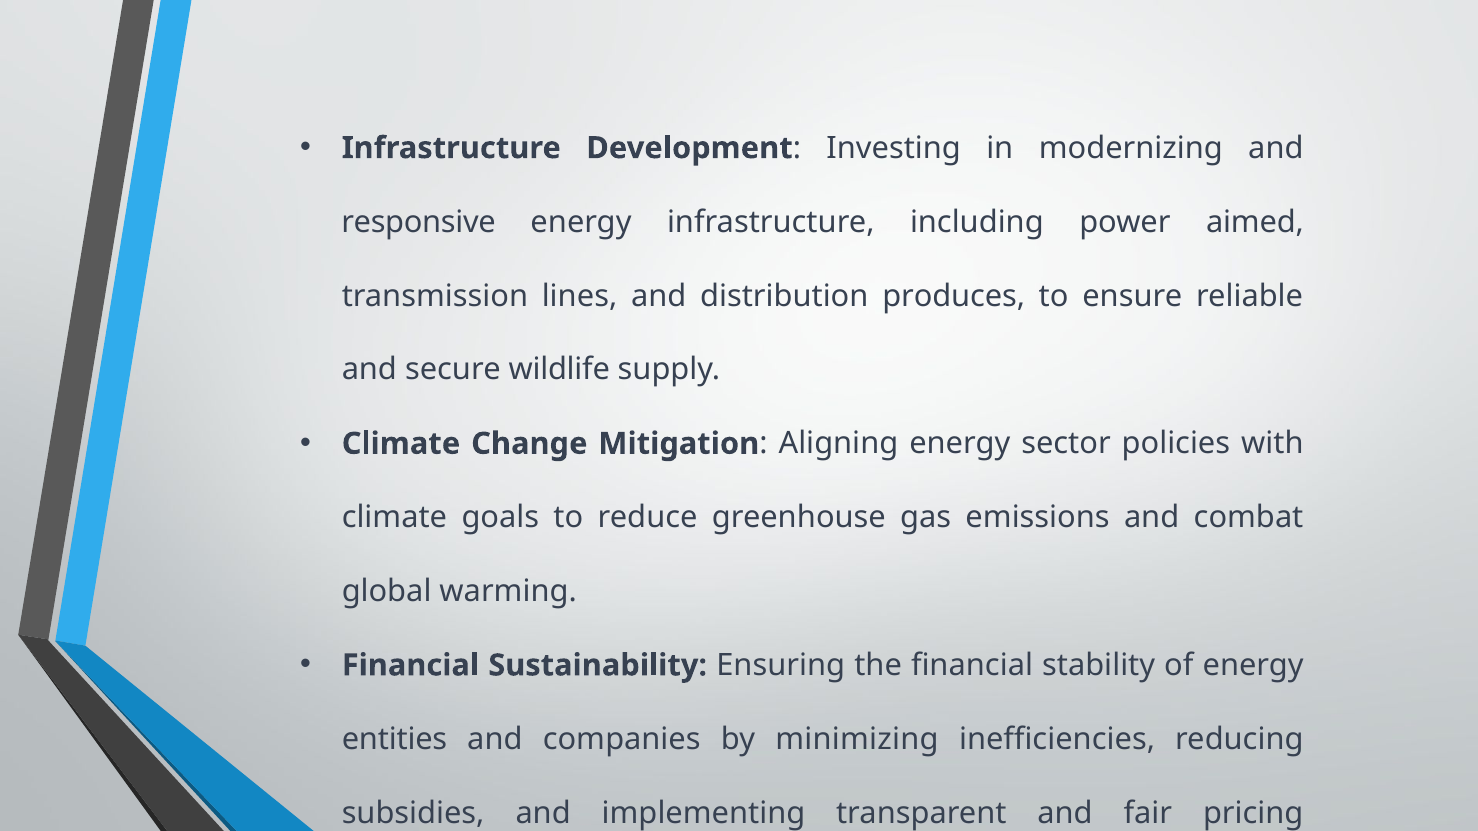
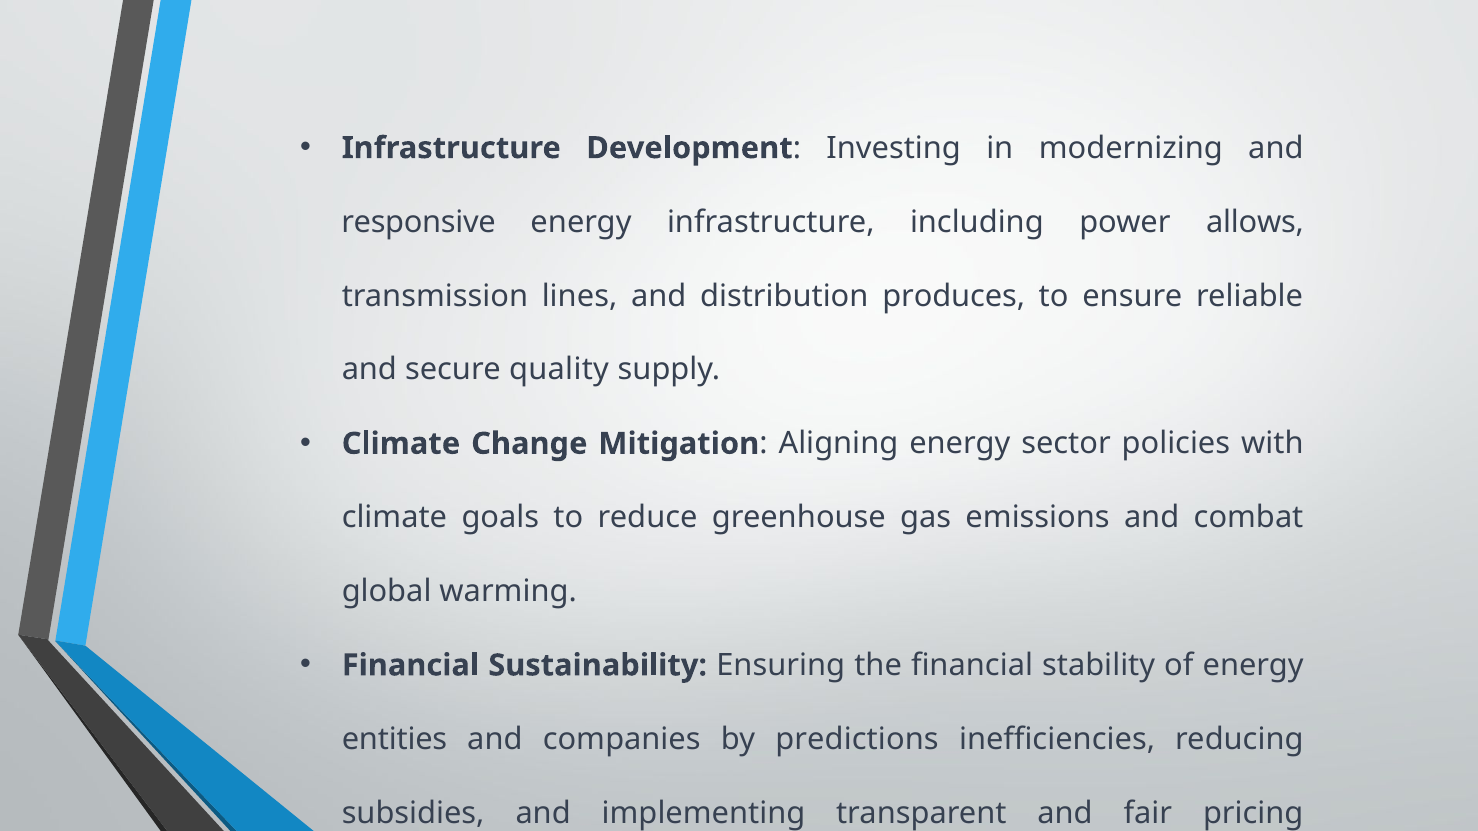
aimed: aimed -> allows
wildlife: wildlife -> quality
minimizing: minimizing -> predictions
